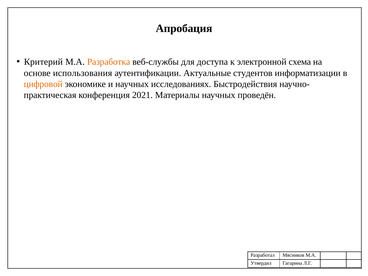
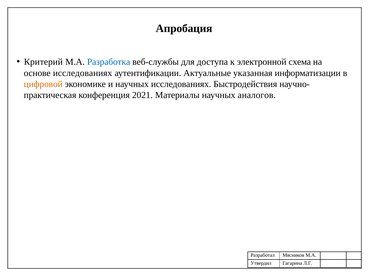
Разработка colour: orange -> blue
основе использования: использования -> исследованиях
студентов: студентов -> указанная
проведён: проведён -> аналогов
